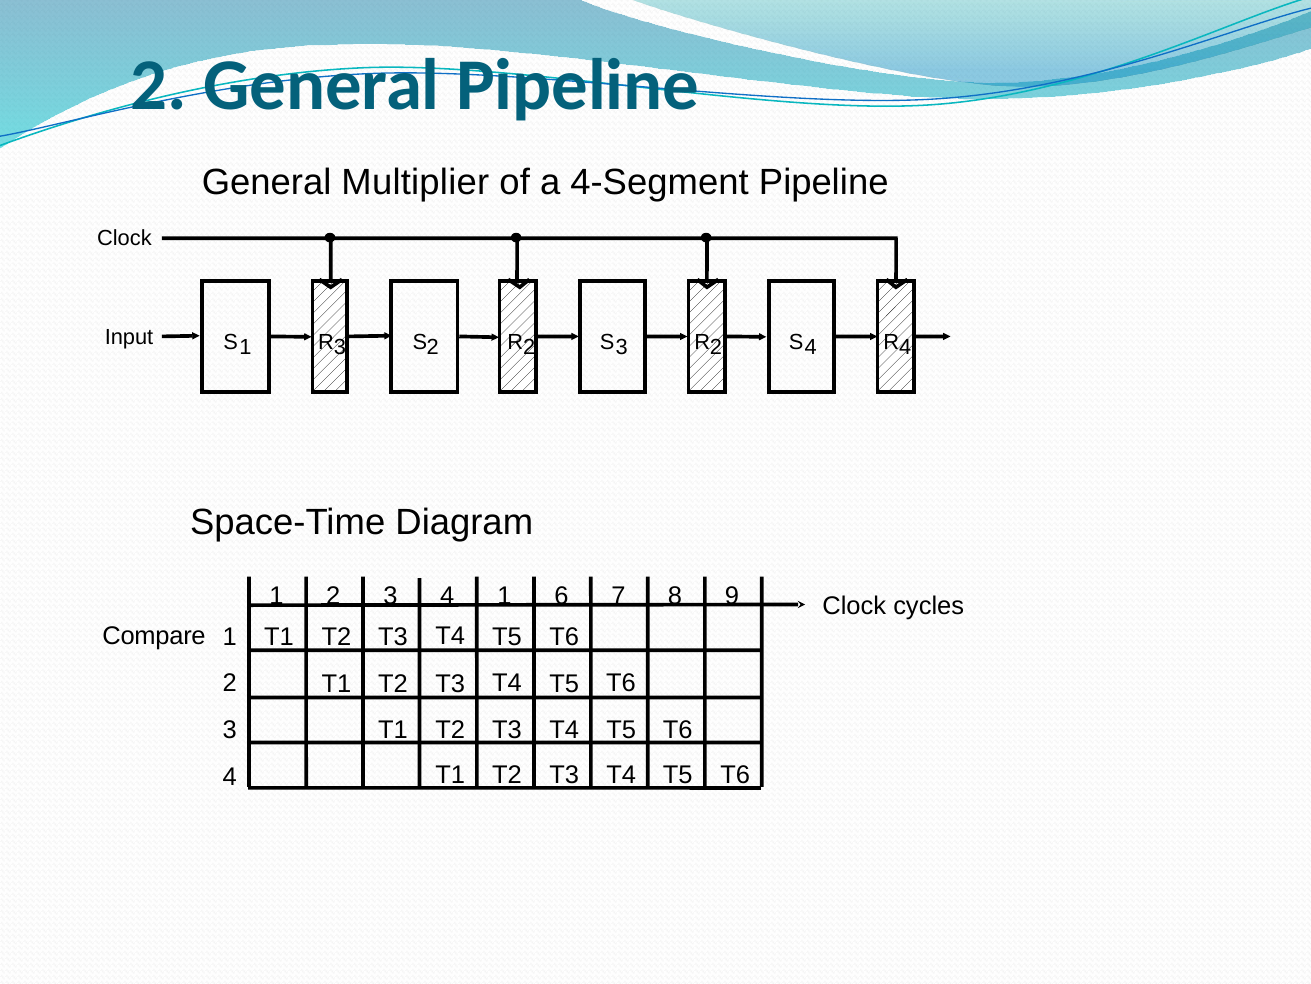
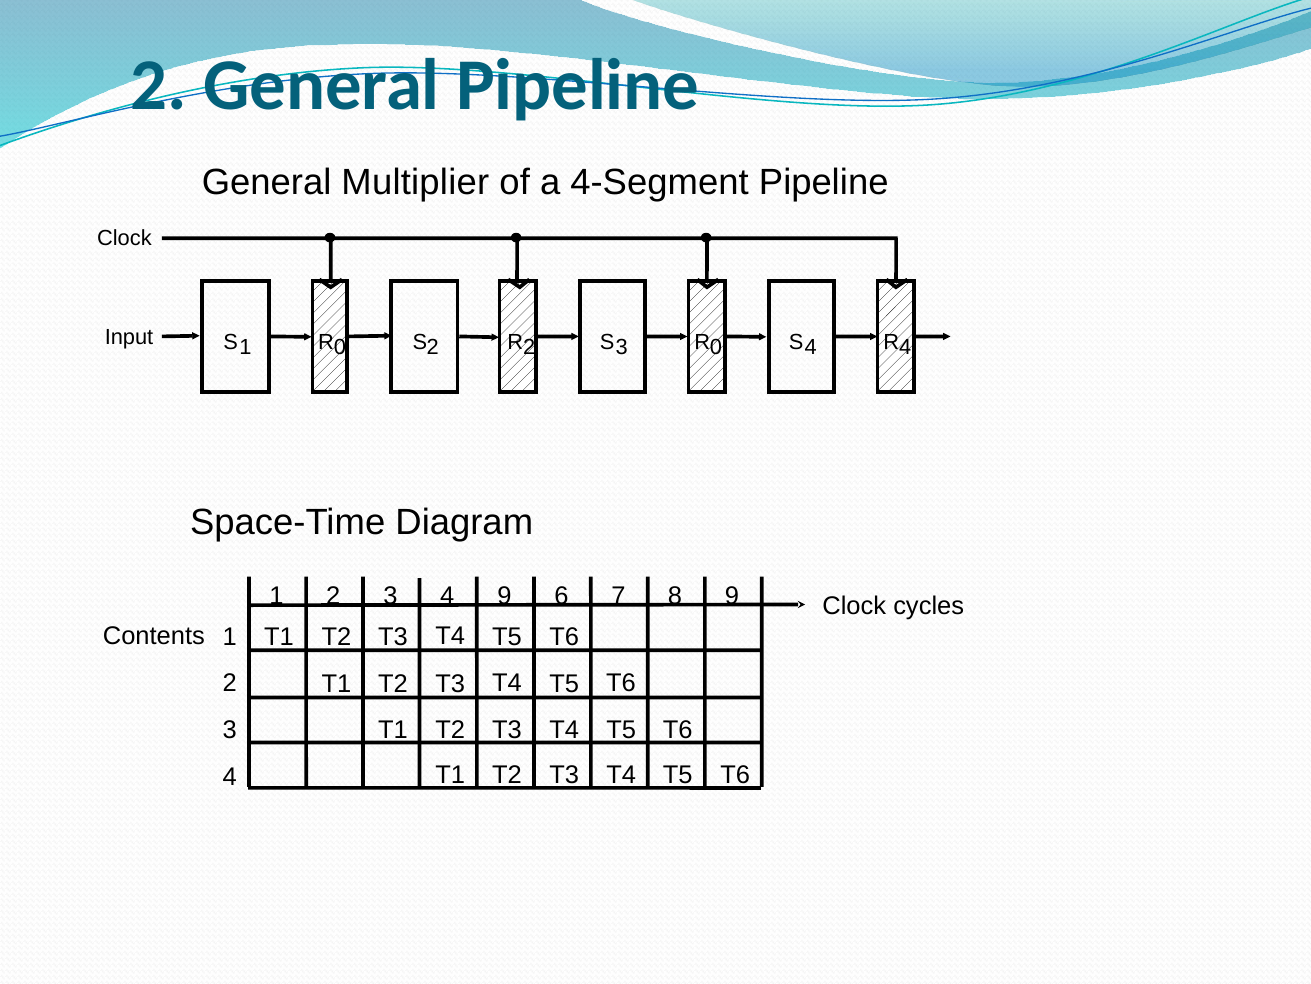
1 3: 3 -> 0
3 2: 2 -> 0
4 1: 1 -> 9
Compare: Compare -> Contents
